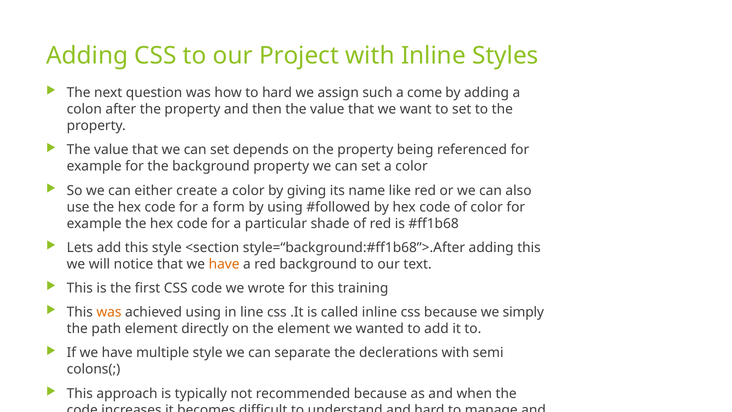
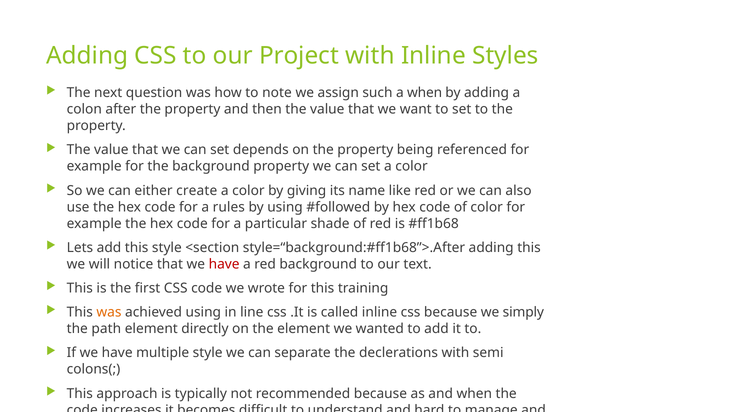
to hard: hard -> note
a come: come -> when
form: form -> rules
have at (224, 264) colour: orange -> red
